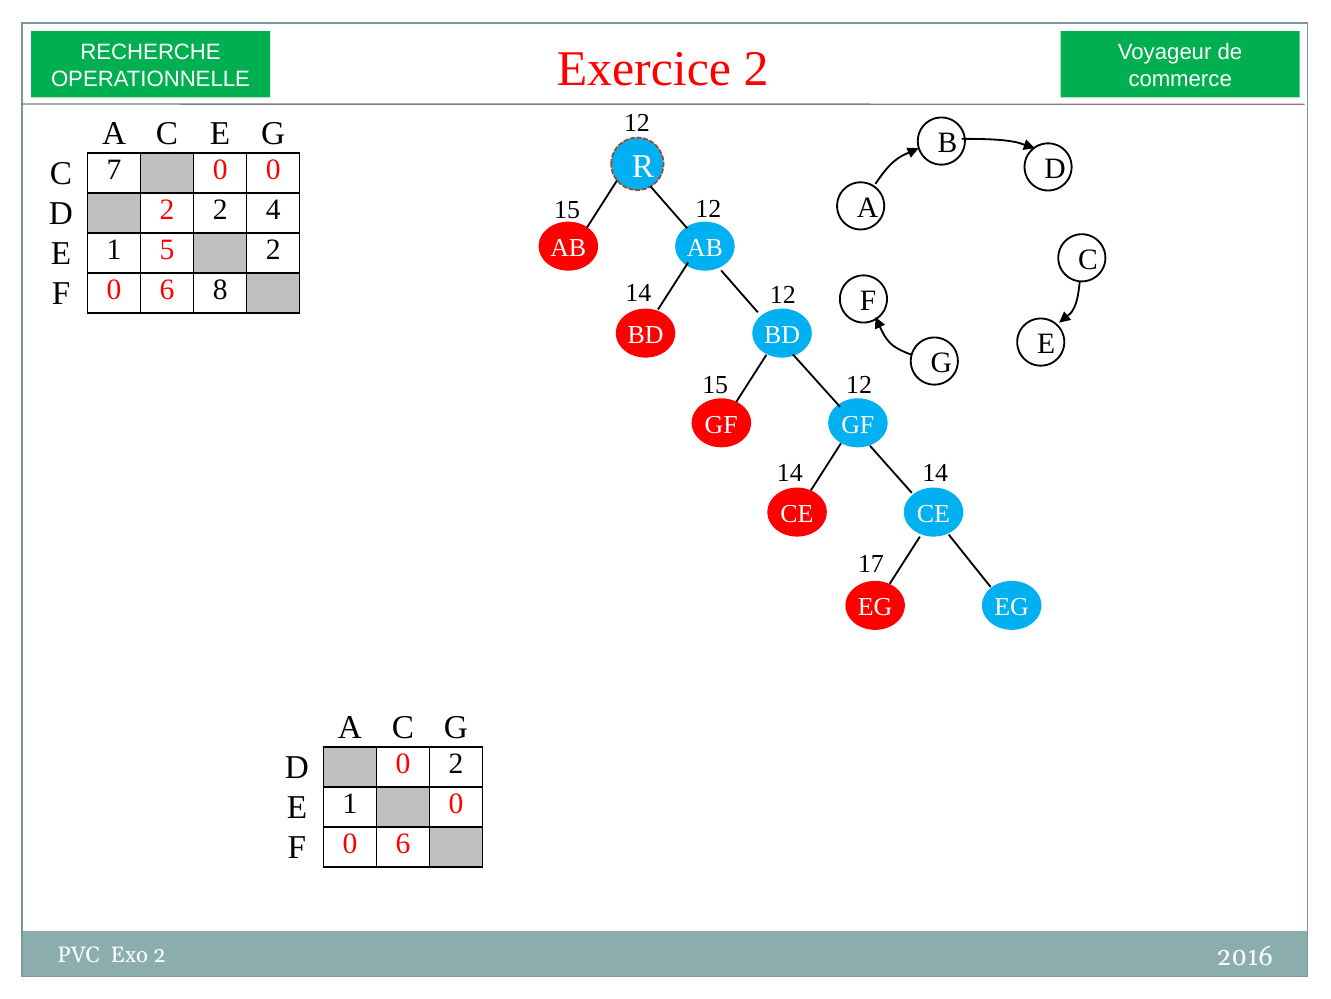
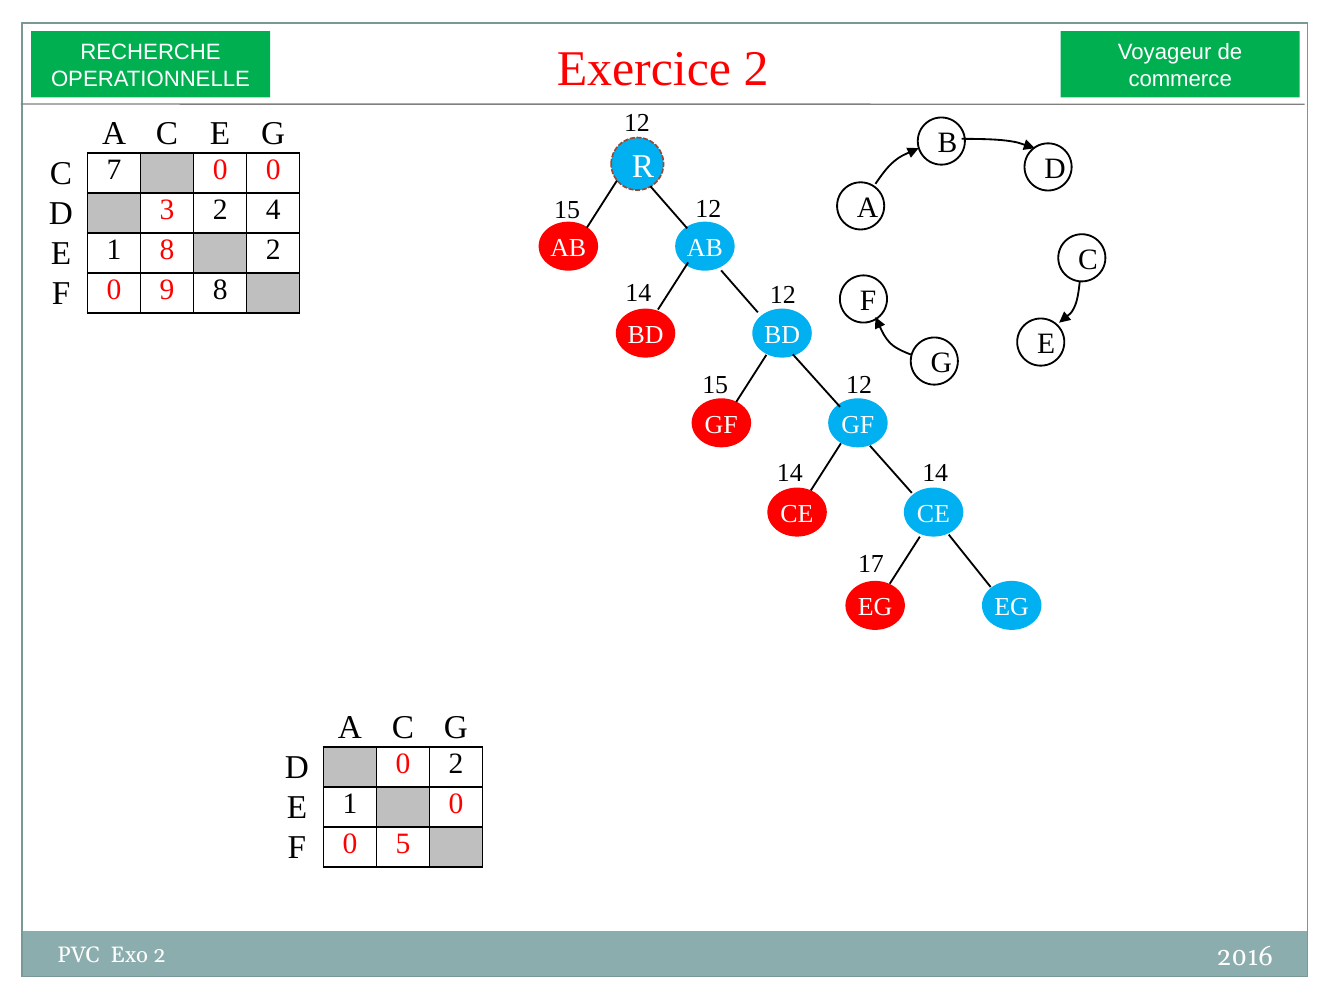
D 2: 2 -> 3
1 5: 5 -> 8
6 at (167, 289): 6 -> 9
6 at (403, 843): 6 -> 5
